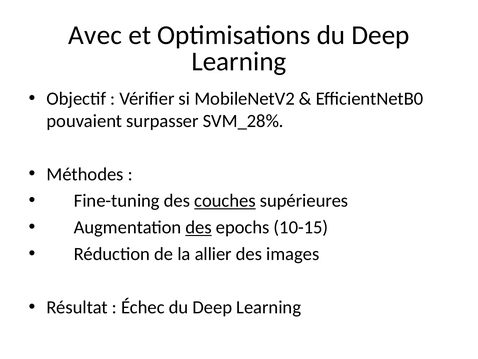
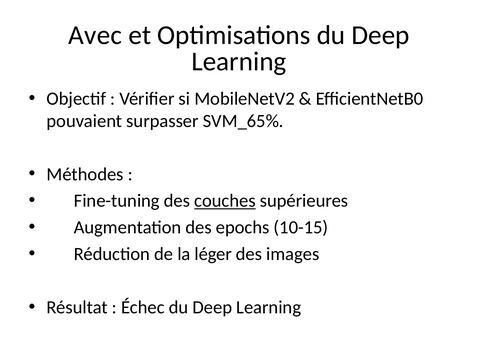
SVM_28%: SVM_28% -> SVM_65%
des at (199, 227) underline: present -> none
allier: allier -> léger
